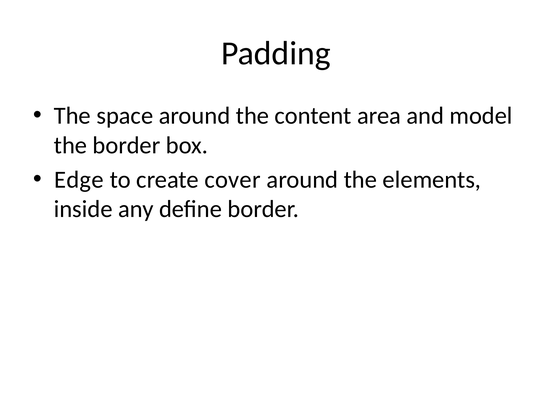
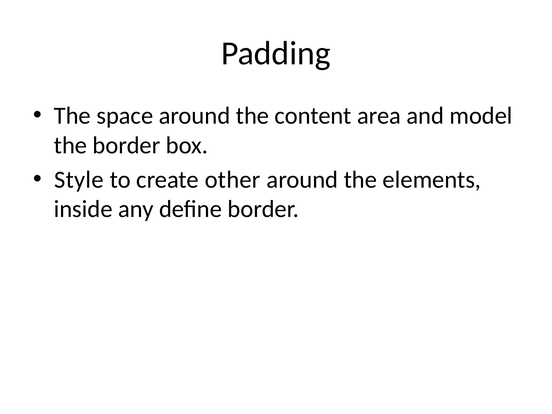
Edge: Edge -> Style
cover: cover -> other
